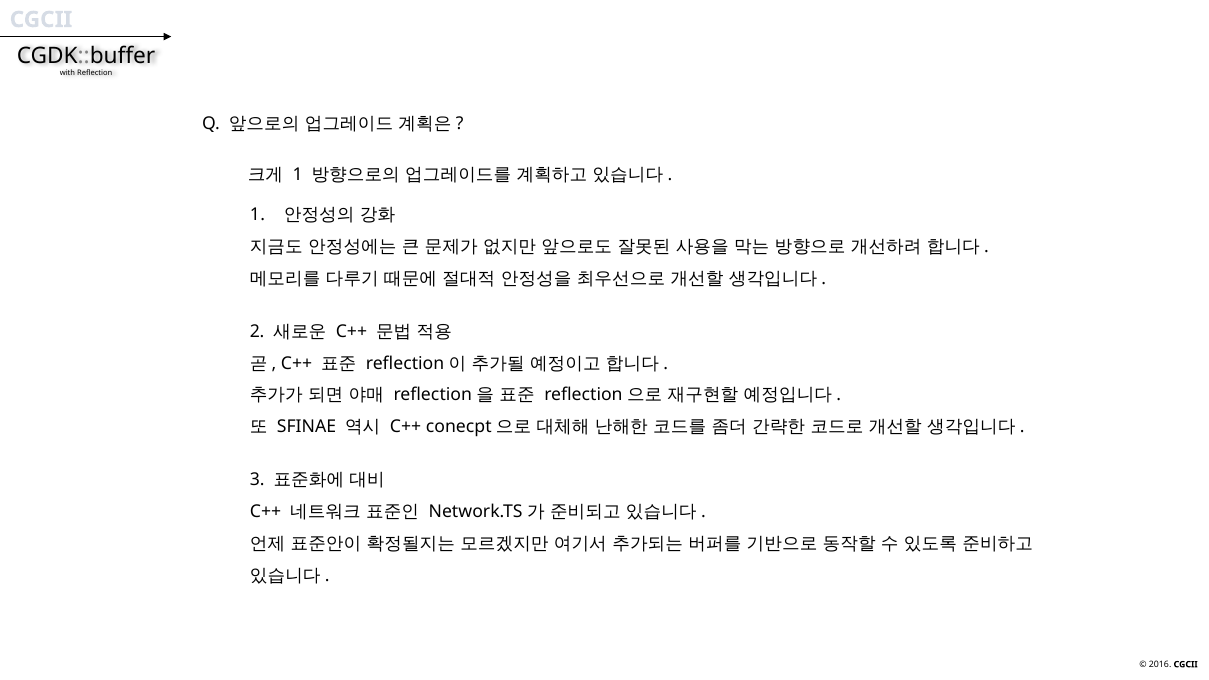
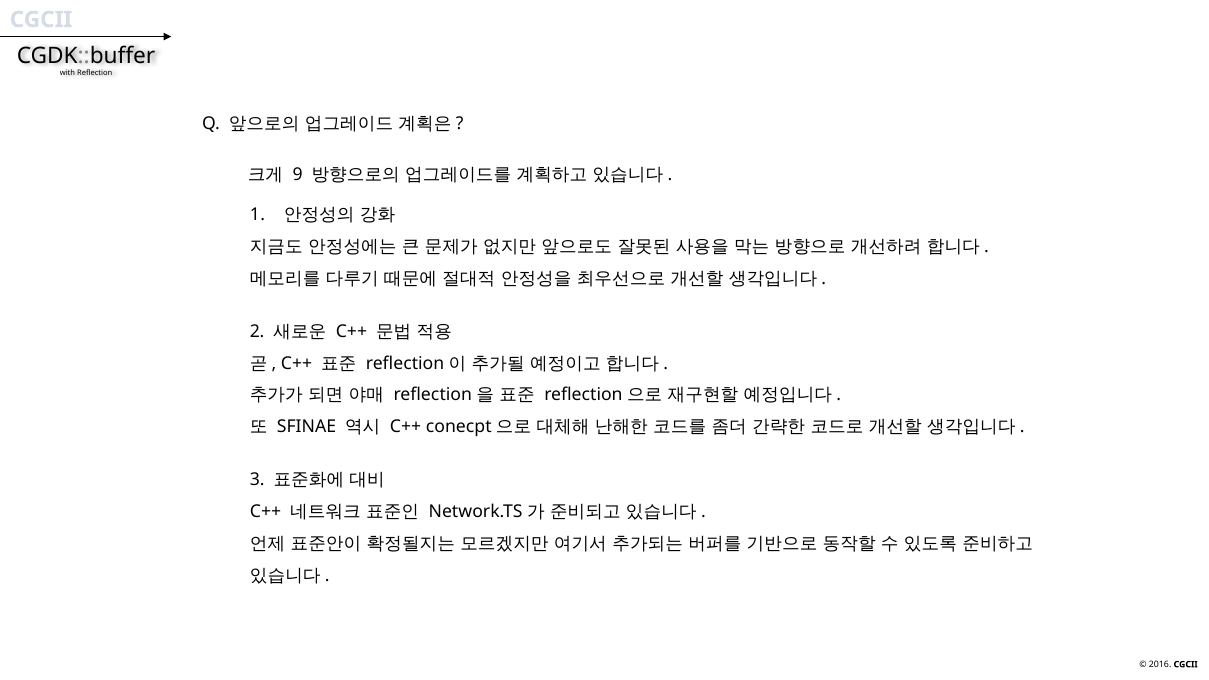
1 at (298, 175): 1 -> 9
